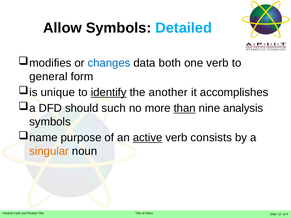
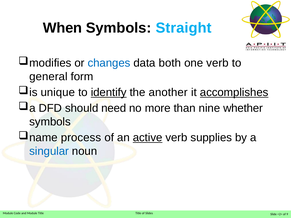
Allow: Allow -> When
Detailed: Detailed -> Straight
accomplishes underline: none -> present
such: such -> need
than underline: present -> none
analysis: analysis -> whether
purpose: purpose -> process
consists: consists -> supplies
singular colour: orange -> blue
